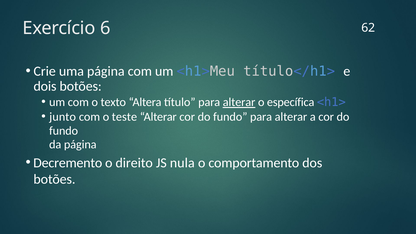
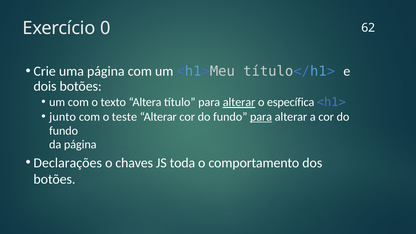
6: 6 -> 0
para at (261, 117) underline: none -> present
Decremento: Decremento -> Declarações
direito: direito -> chaves
nula: nula -> toda
